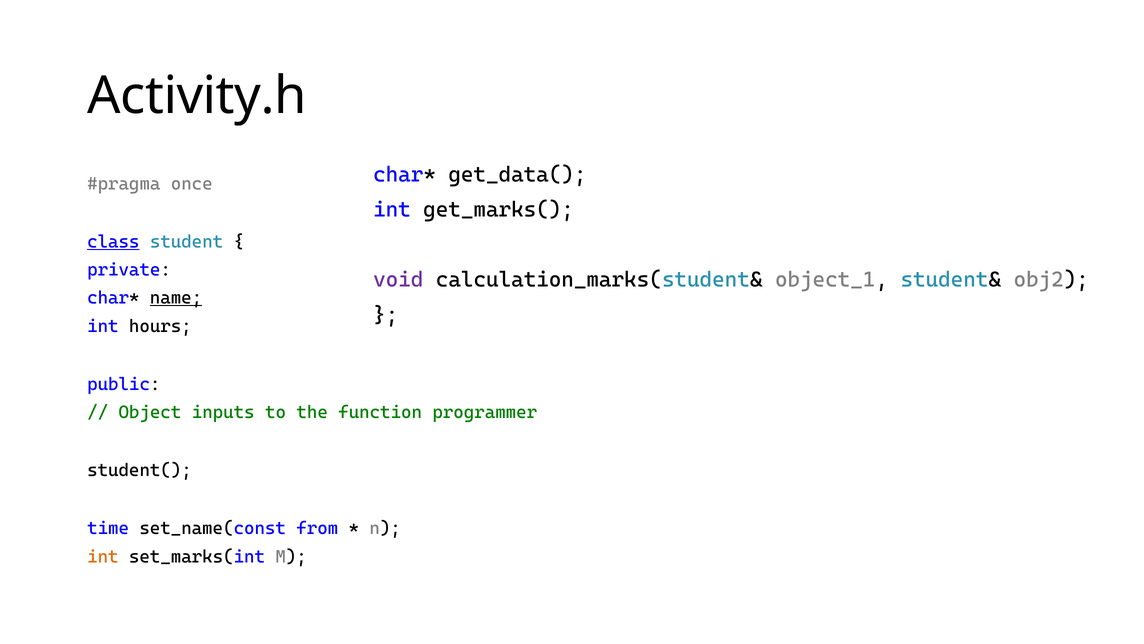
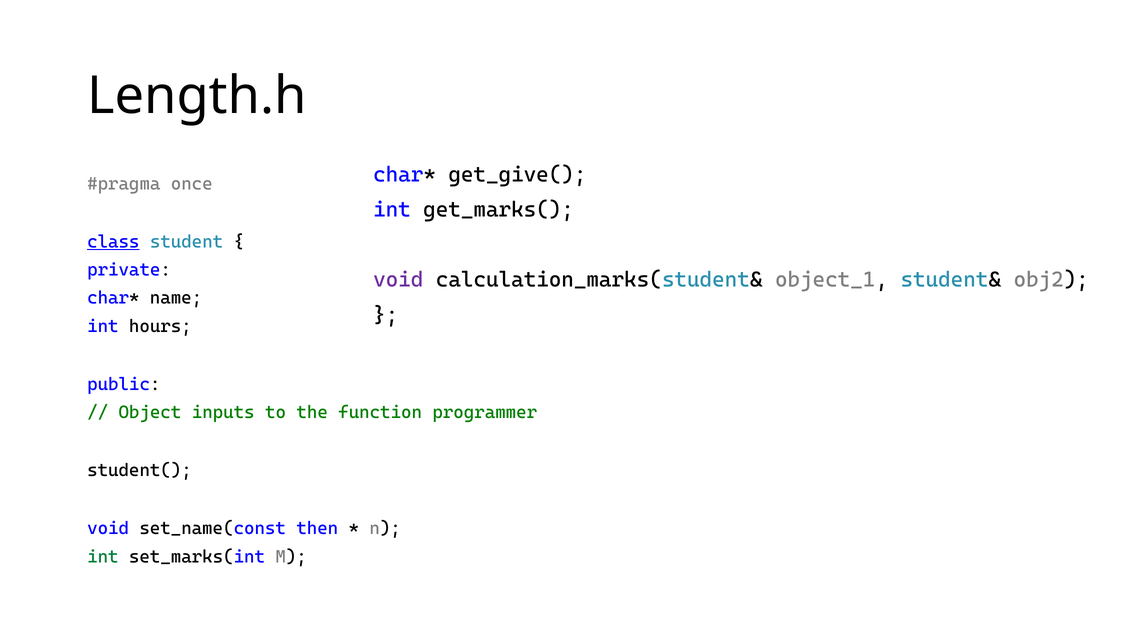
Activity.h: Activity.h -> Length.h
get_data(: get_data( -> get_give(
name underline: present -> none
time at (108, 528): time -> void
from: from -> then
int at (103, 556) colour: orange -> green
